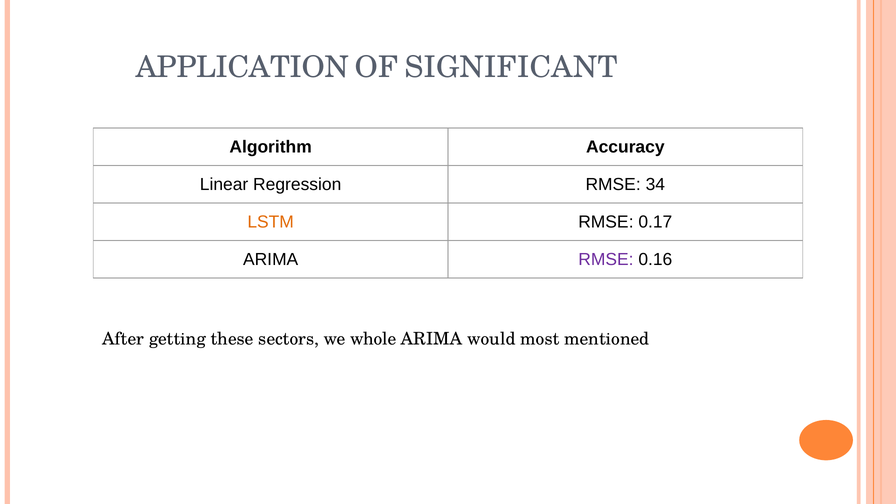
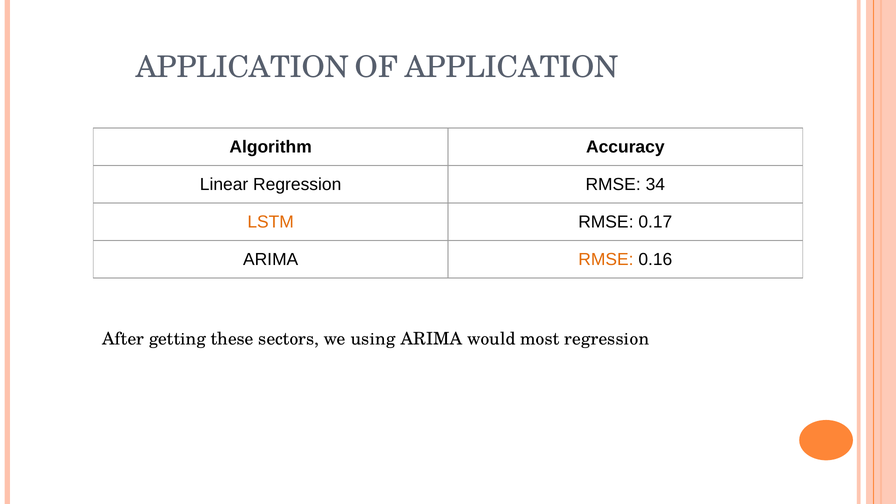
OF SIGNIFICANT: SIGNIFICANT -> APPLICATION
RMSE at (606, 260) colour: purple -> orange
whole: whole -> using
most mentioned: mentioned -> regression
